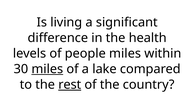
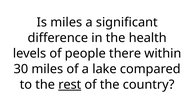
Is living: living -> miles
people miles: miles -> there
miles at (47, 69) underline: present -> none
